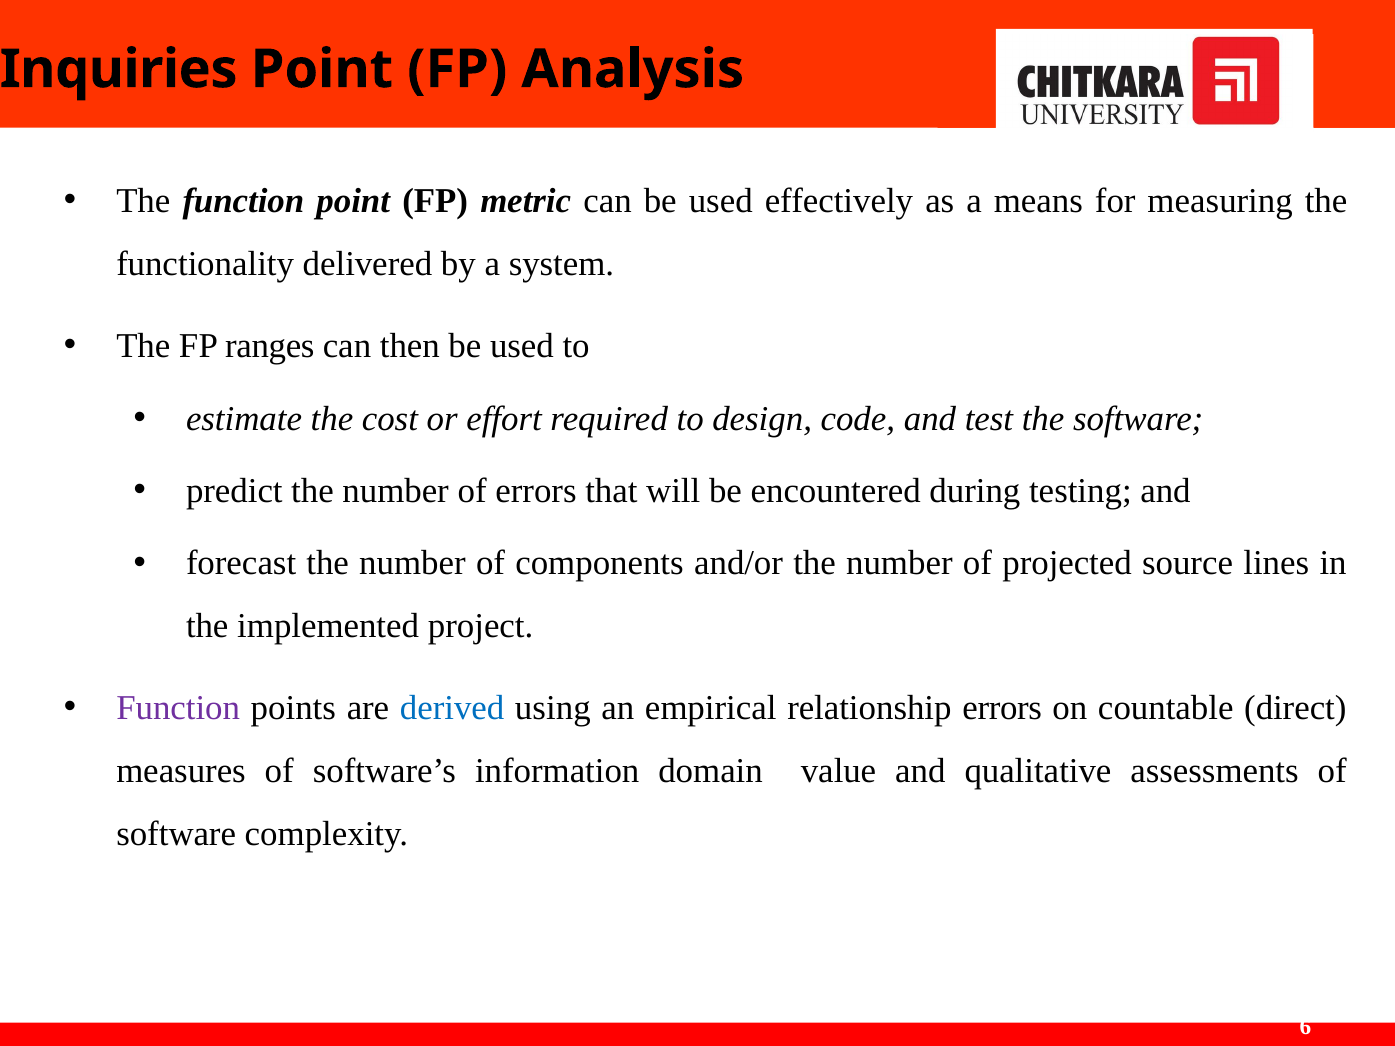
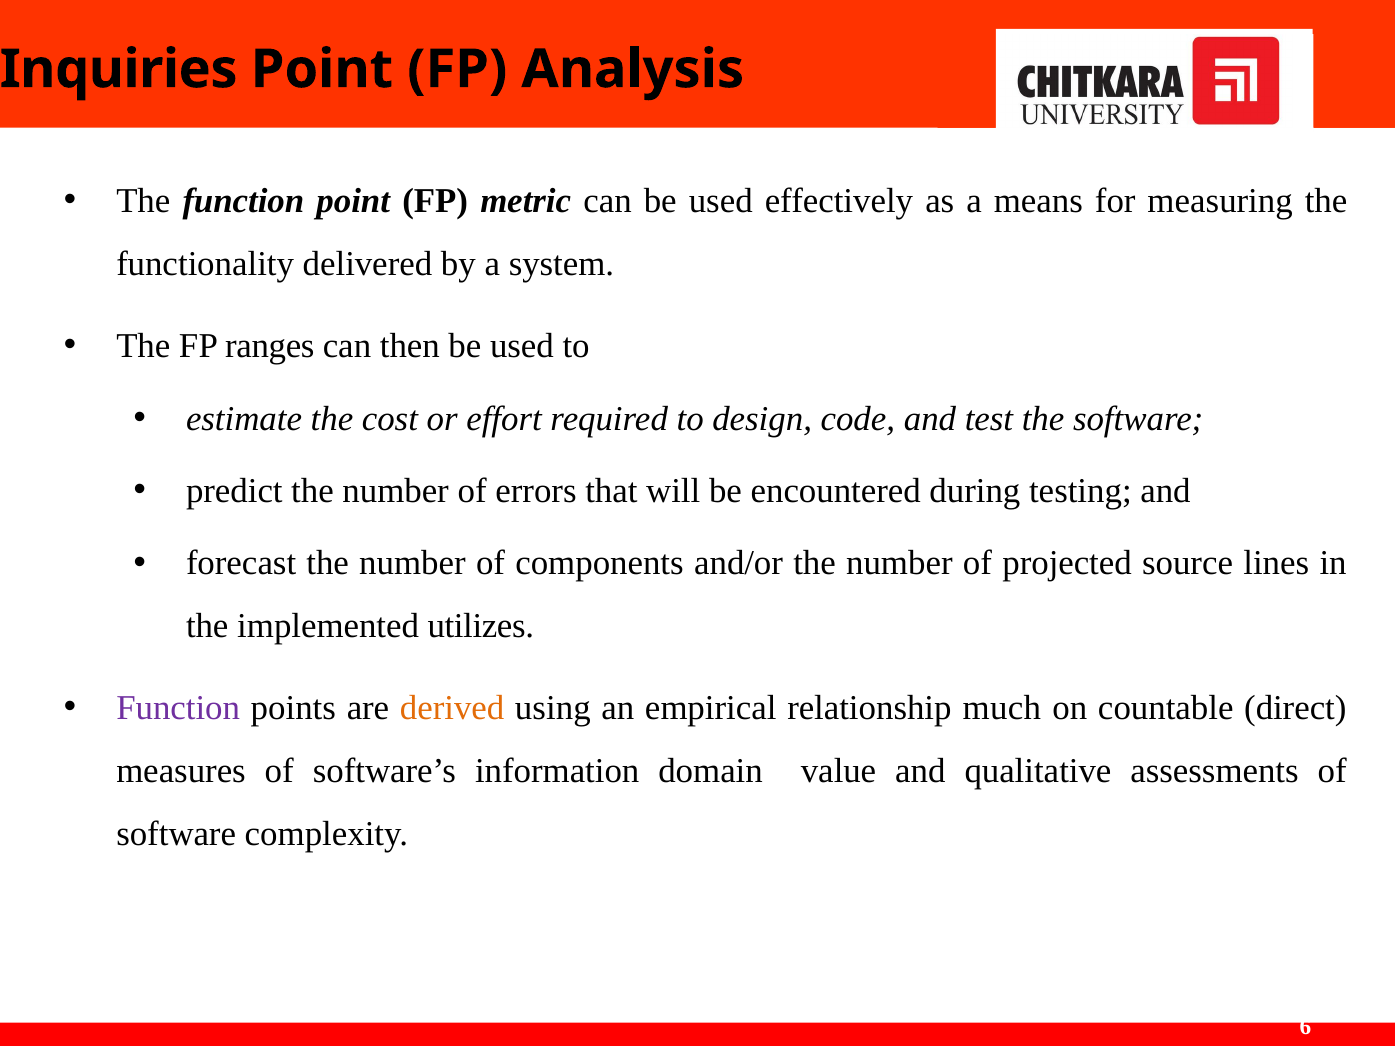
project: project -> utilizes
derived colour: blue -> orange
relationship errors: errors -> much
